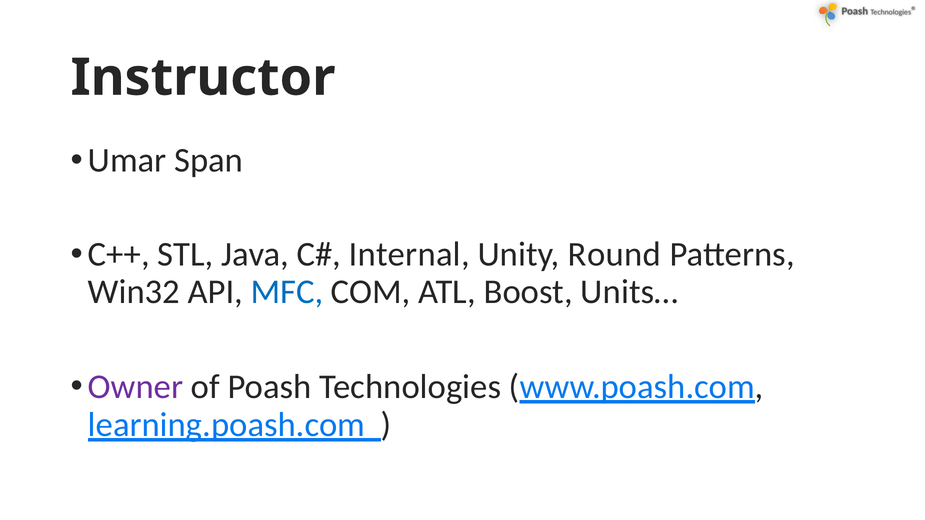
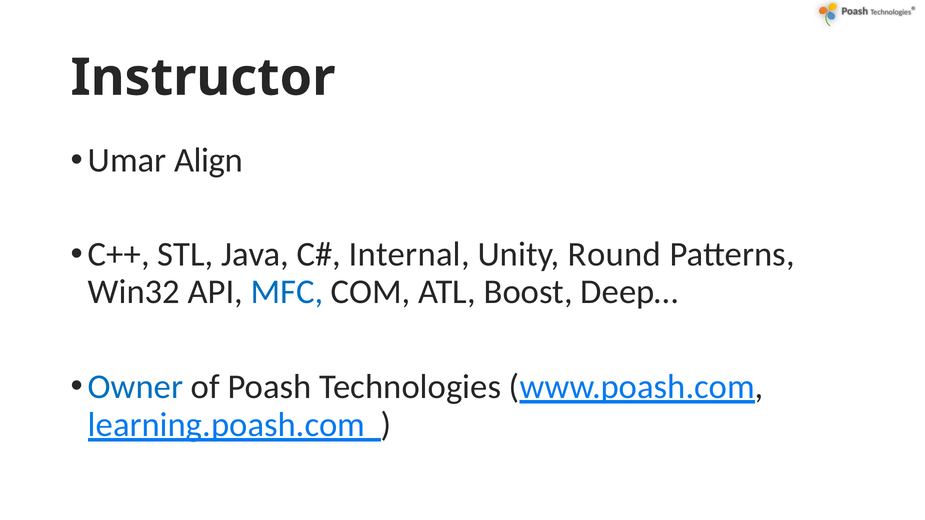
Span: Span -> Align
Units…: Units… -> Deep…
Owner colour: purple -> blue
